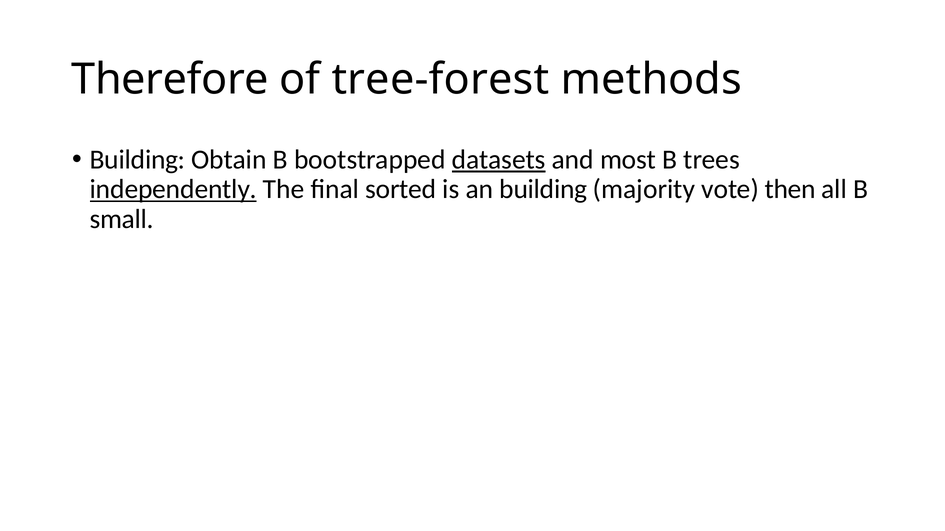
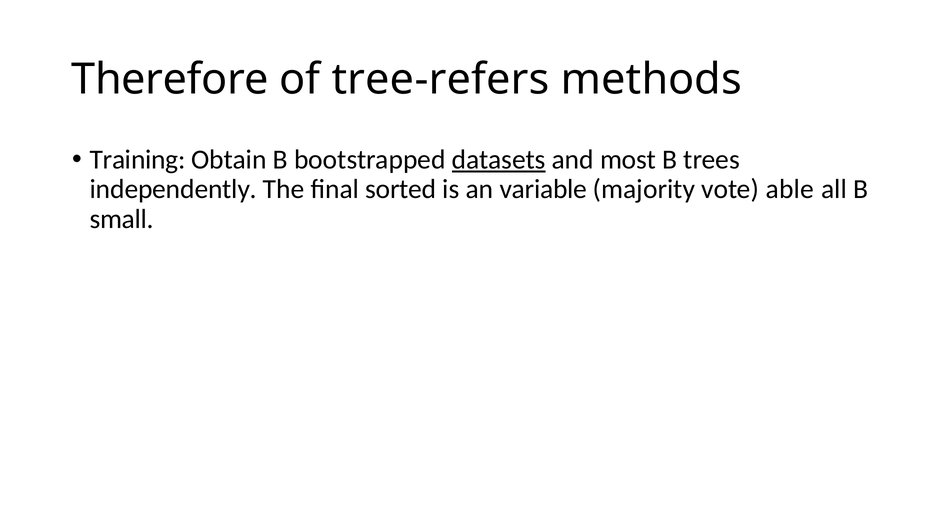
tree-forest: tree-forest -> tree-refers
Building at (138, 160): Building -> Training
independently underline: present -> none
an building: building -> variable
then: then -> able
